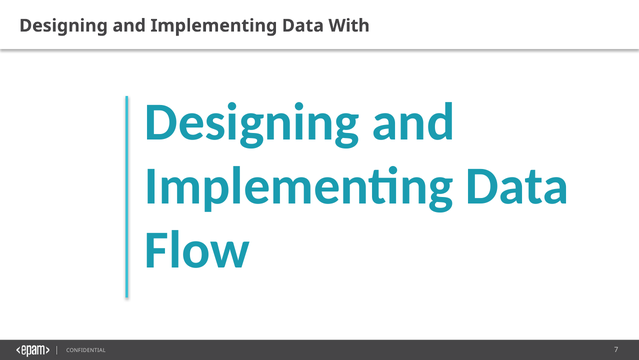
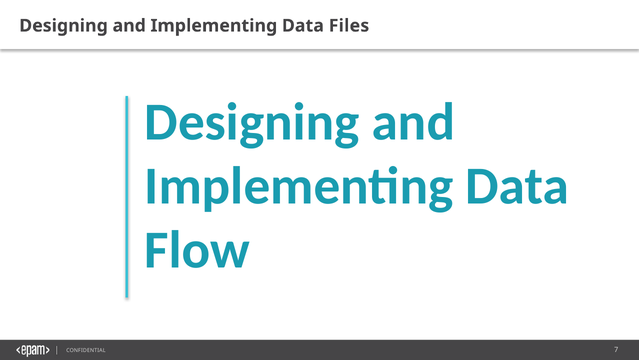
With: With -> Files
